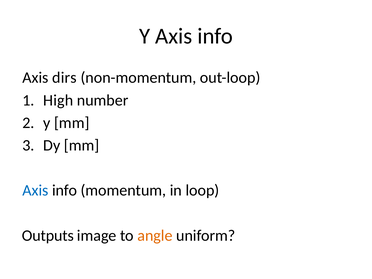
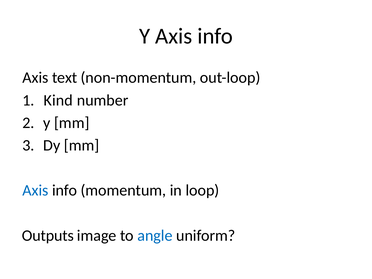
dirs: dirs -> text
High: High -> Kind
angle colour: orange -> blue
